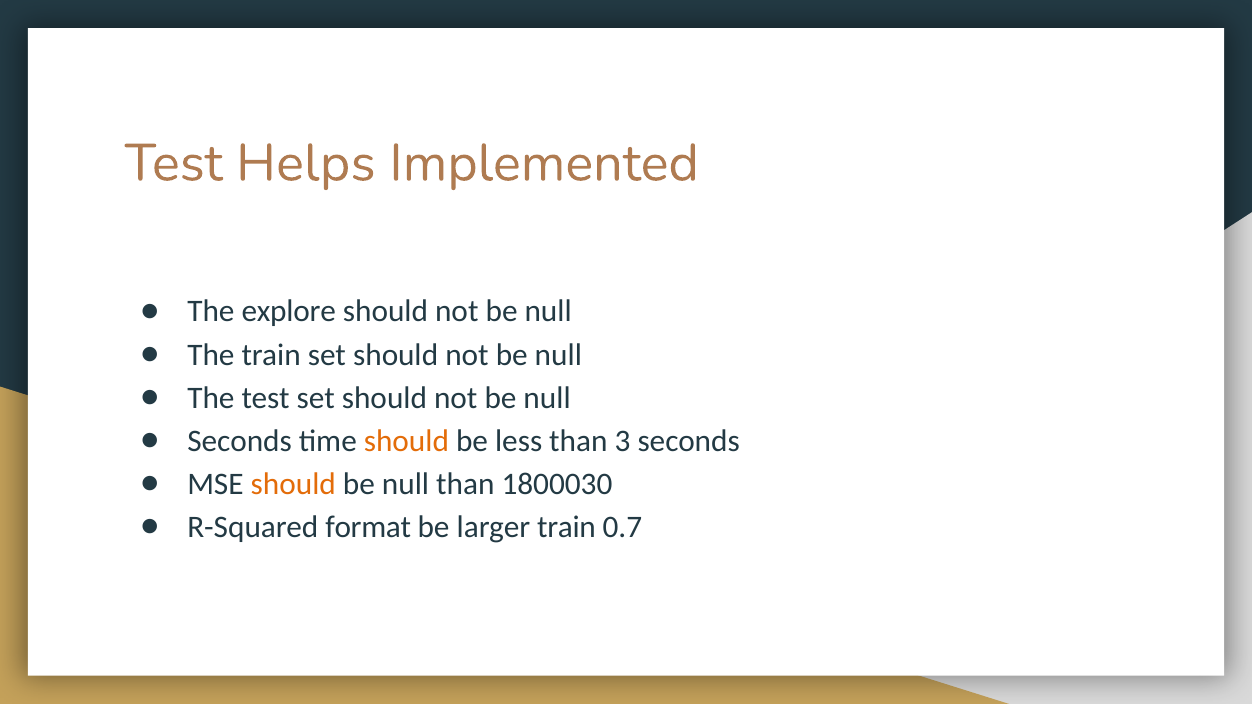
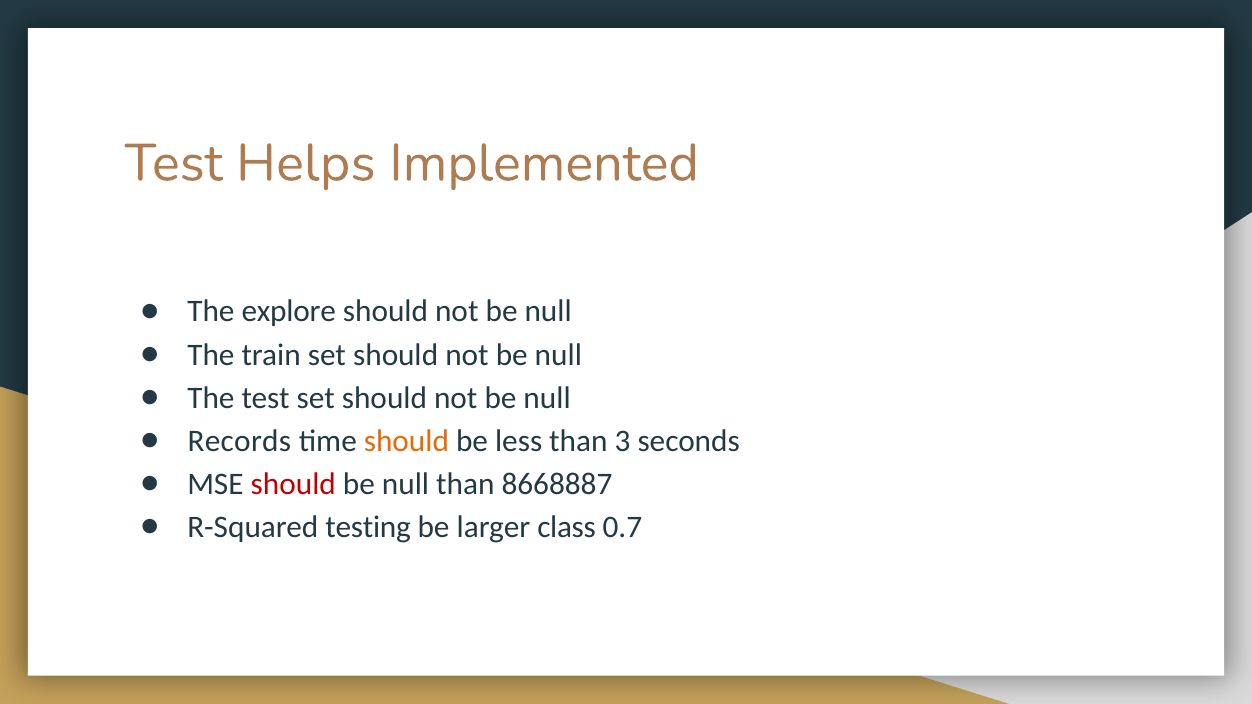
Seconds at (240, 441): Seconds -> Records
should at (293, 484) colour: orange -> red
1800030: 1800030 -> 8668887
format: format -> testing
larger train: train -> class
